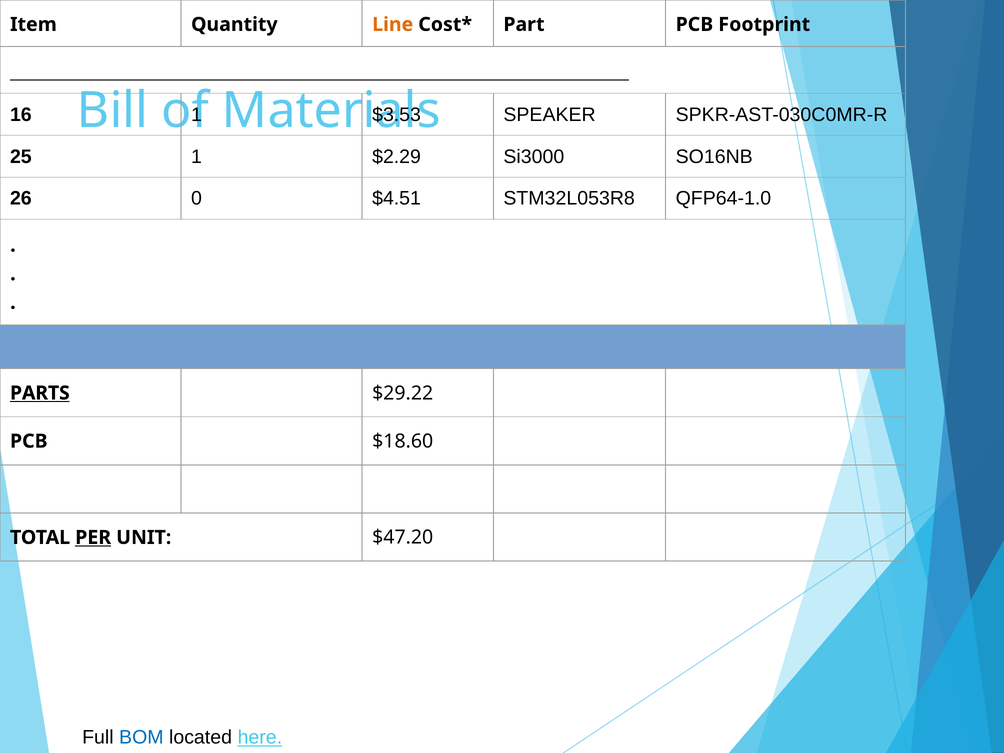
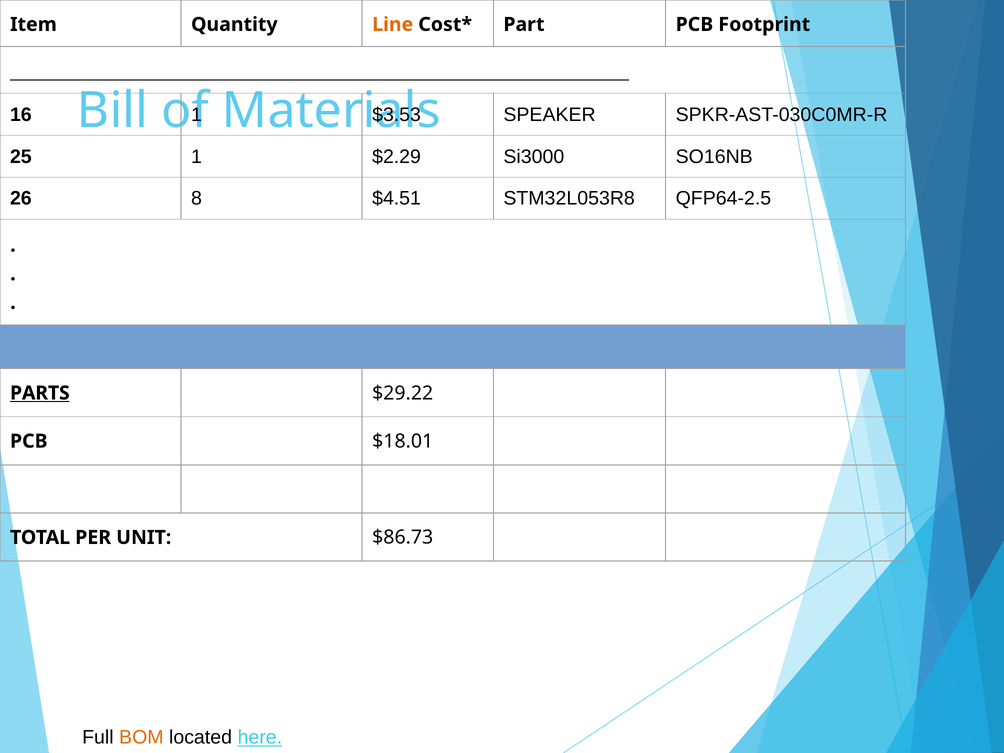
0: 0 -> 8
QFP64-1.0: QFP64-1.0 -> QFP64-2.5
$18.60: $18.60 -> $18.01
PER underline: present -> none
$47.20: $47.20 -> $86.73
BOM colour: blue -> orange
